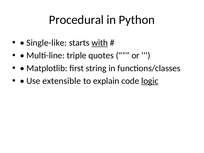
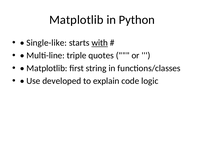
Procedural at (76, 20): Procedural -> Matplotlib
extensible: extensible -> developed
logic underline: present -> none
